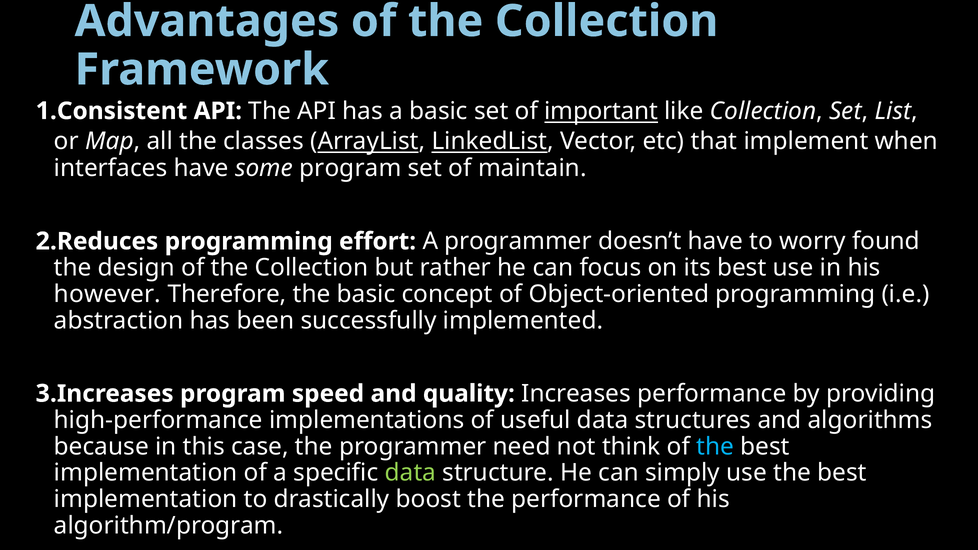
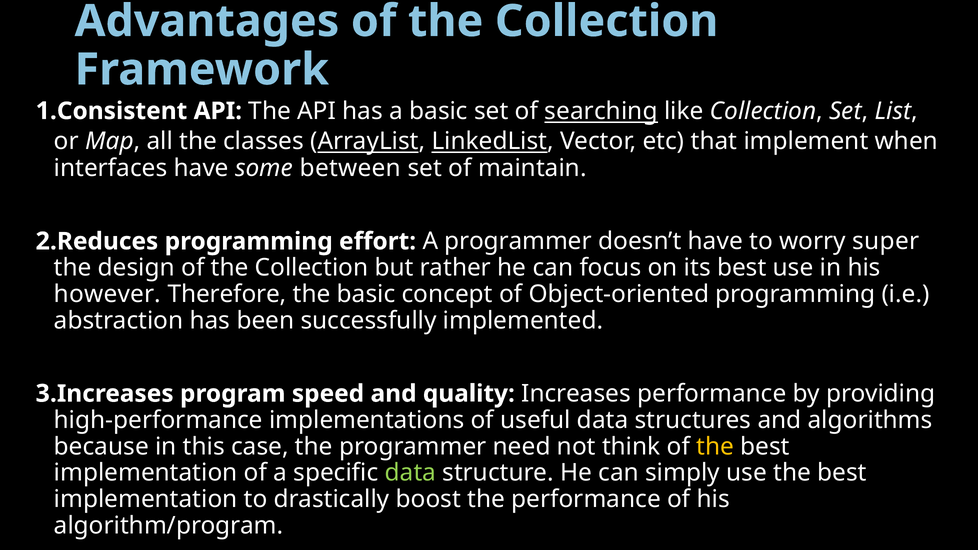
important: important -> searching
some program: program -> between
found: found -> super
the at (715, 447) colour: light blue -> yellow
